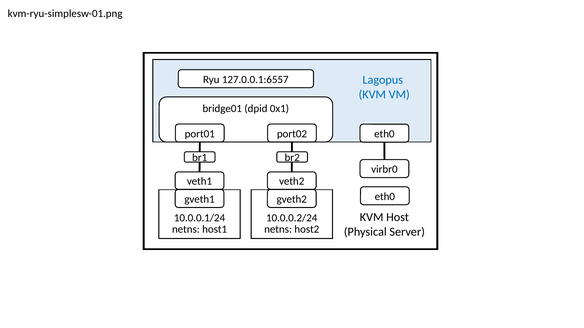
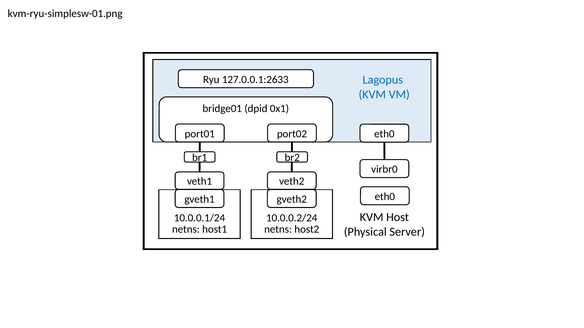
127.0.0.1:6557: 127.0.0.1:6557 -> 127.0.0.1:2633
